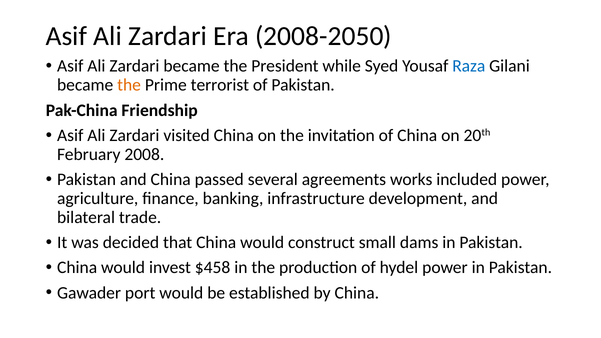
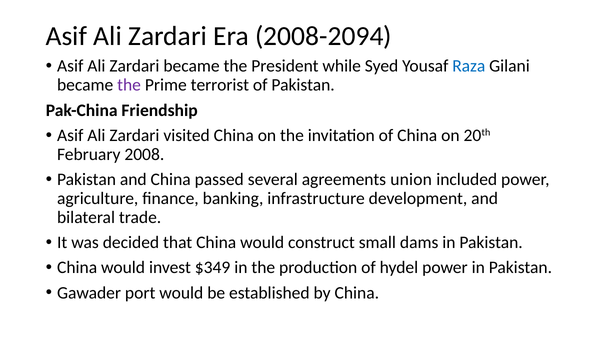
2008-2050: 2008-2050 -> 2008-2094
the at (129, 85) colour: orange -> purple
works: works -> union
$458: $458 -> $349
